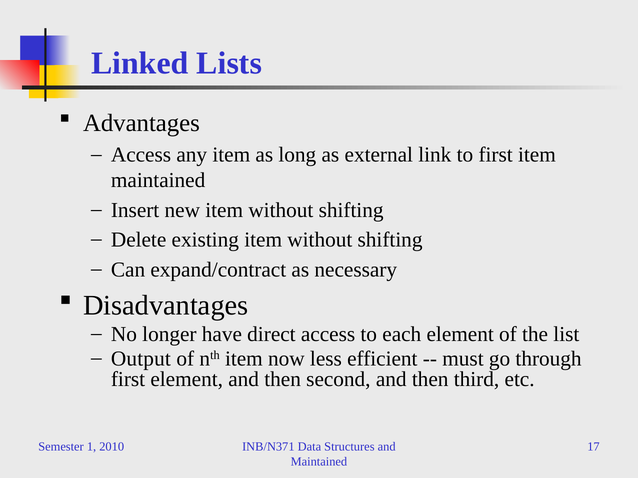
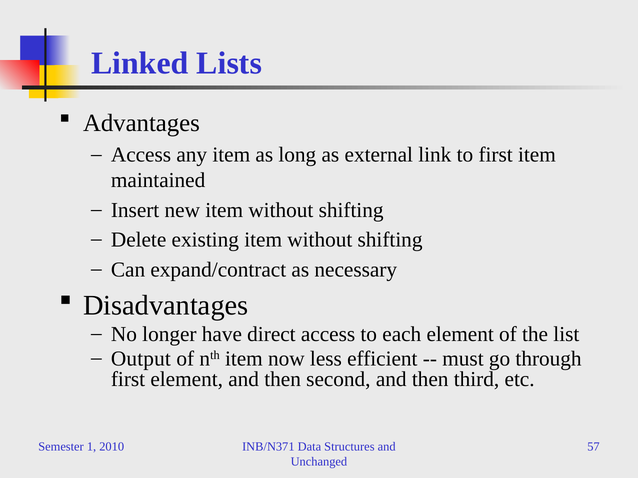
17: 17 -> 57
Maintained at (319, 462): Maintained -> Unchanged
